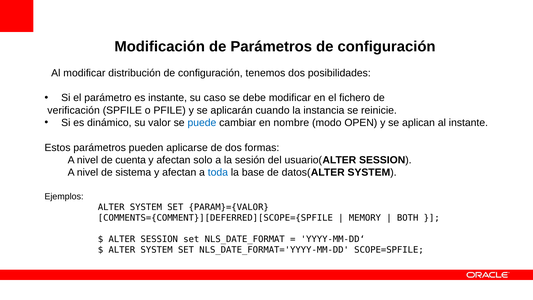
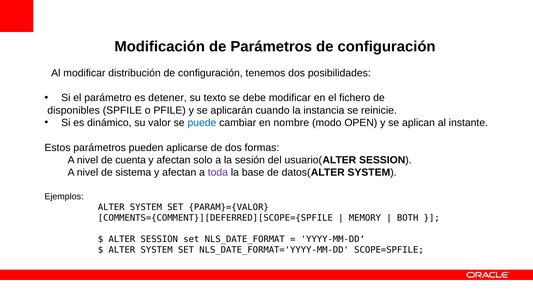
es instante: instante -> detener
caso: caso -> texto
verificación: verificación -> disponibles
toda colour: blue -> purple
